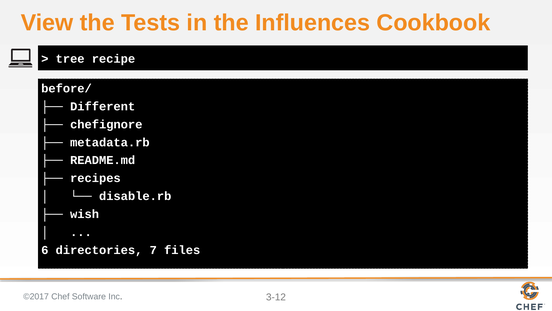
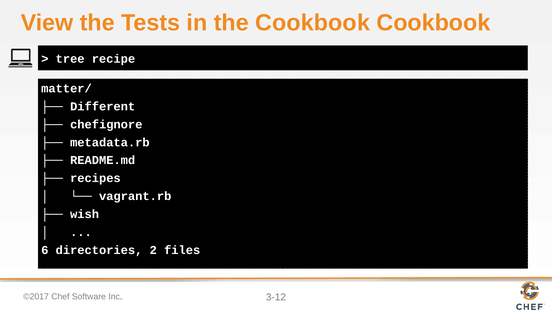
the Influences: Influences -> Cookbook
before/: before/ -> matter/
disable.rb: disable.rb -> vagrant.rb
7: 7 -> 2
